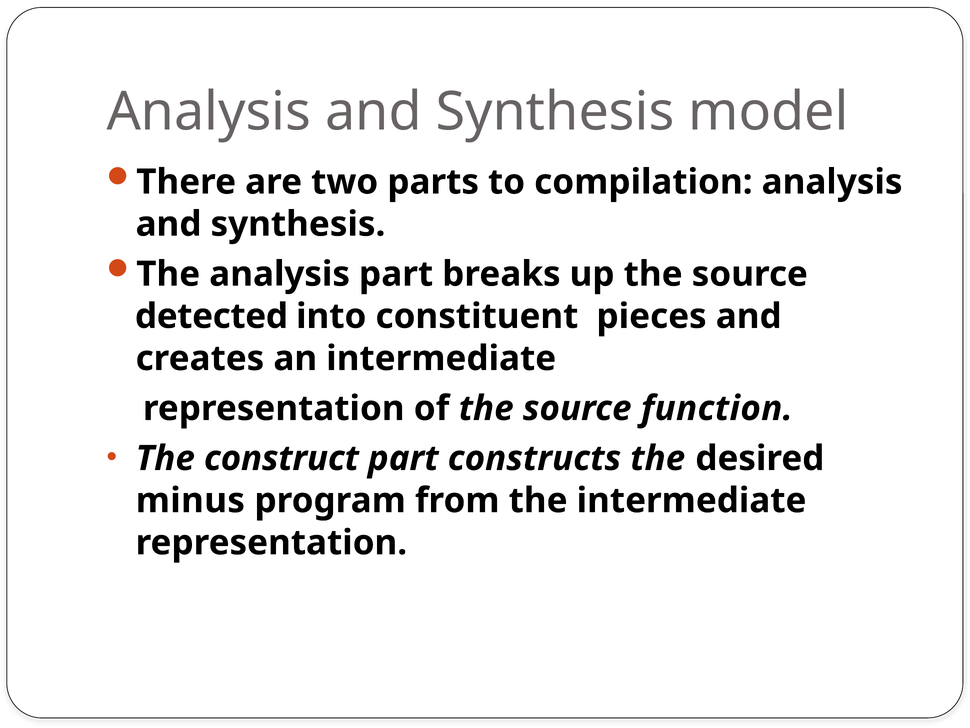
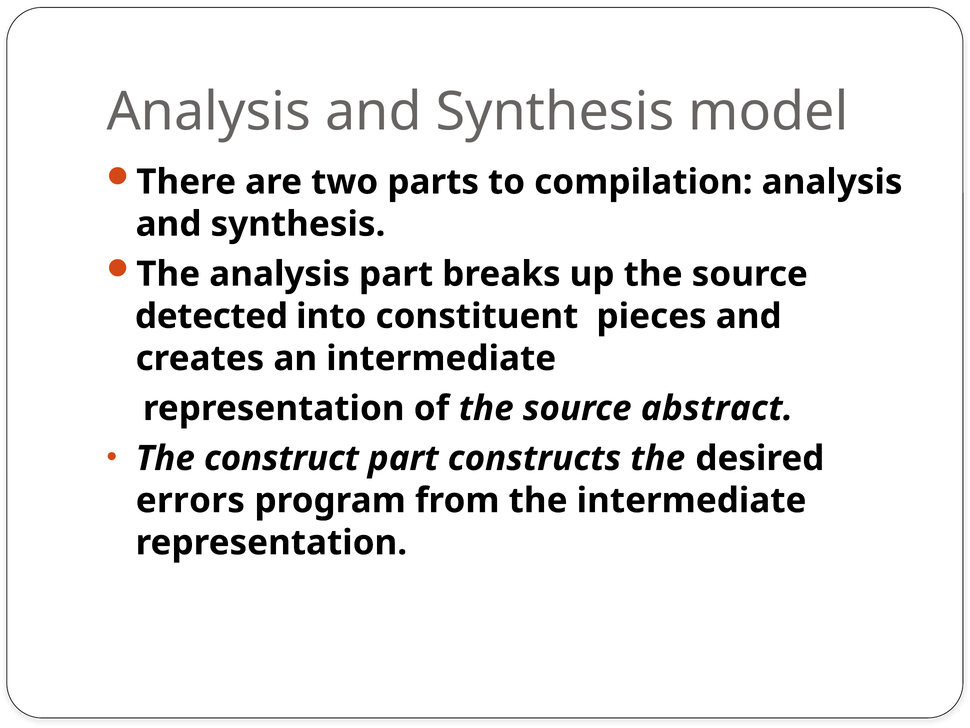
function: function -> abstract
minus: minus -> errors
